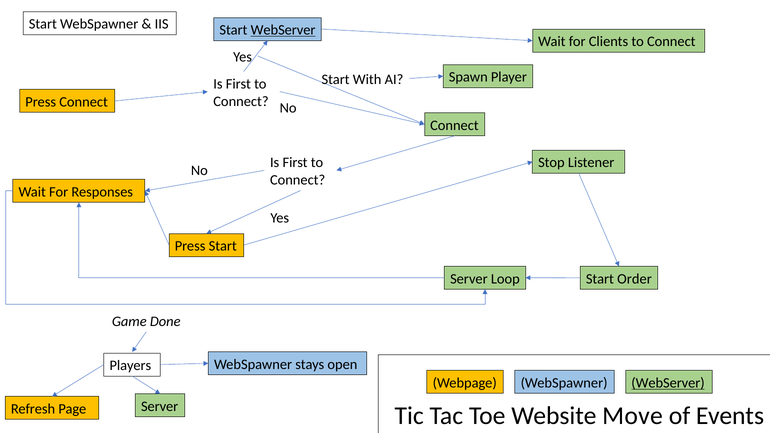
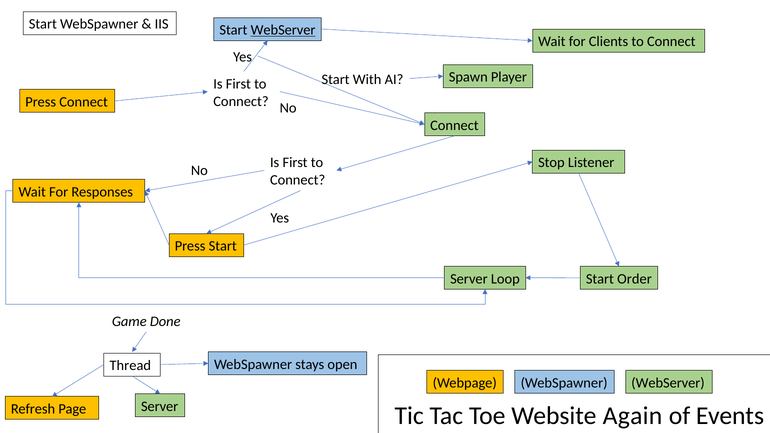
Players: Players -> Thread
WebServer at (668, 383) underline: present -> none
Move: Move -> Again
